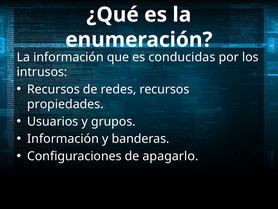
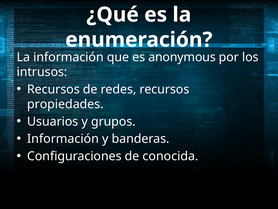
conducidas: conducidas -> anonymous
apagarlo: apagarlo -> conocida
